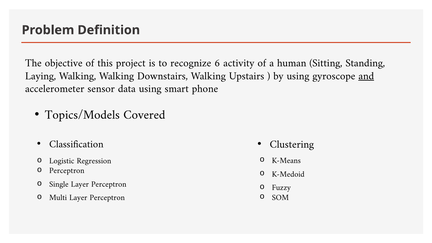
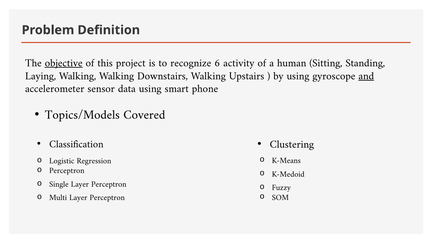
objective underline: none -> present
